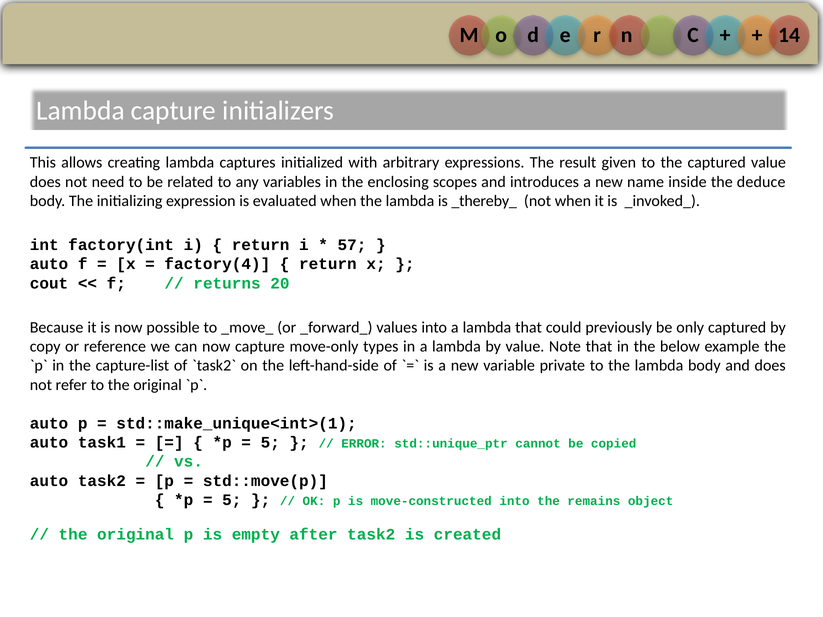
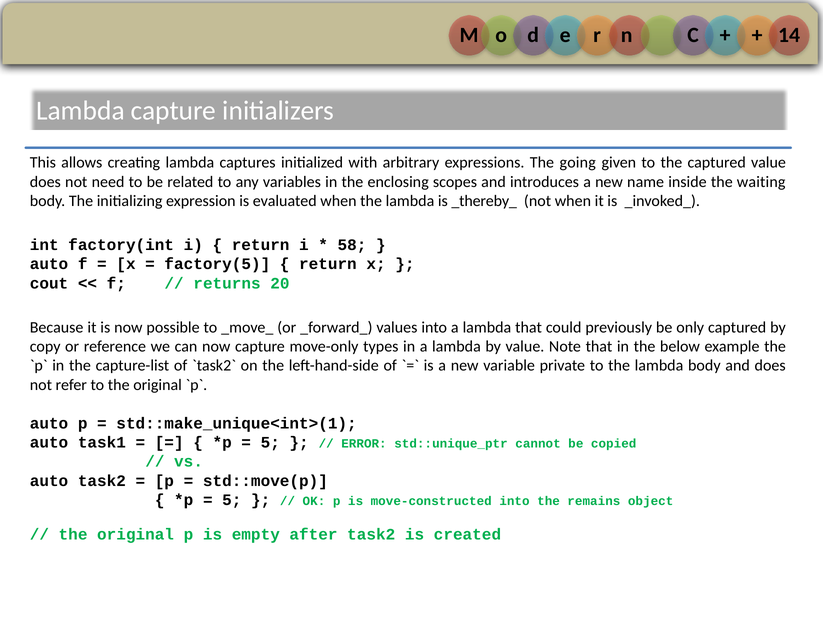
result: result -> going
deduce: deduce -> waiting
57: 57 -> 58
factory(4: factory(4 -> factory(5
